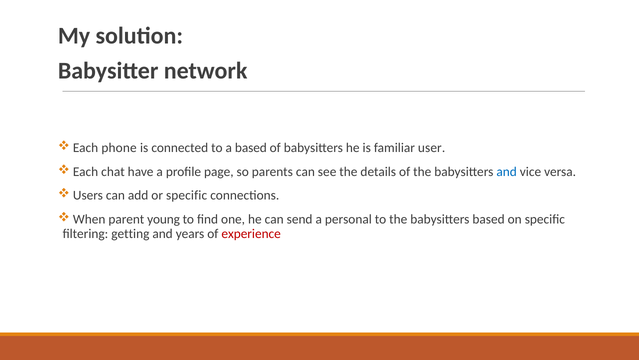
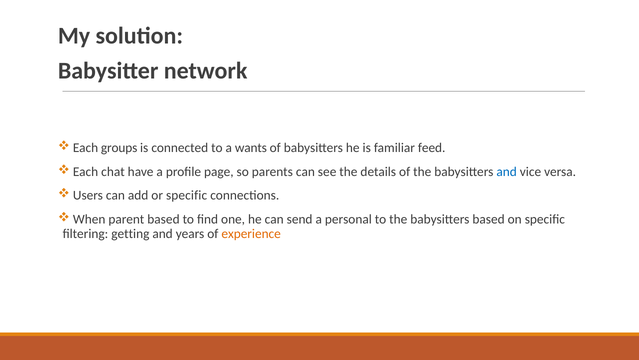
phone: phone -> groups
a based: based -> wants
user: user -> feed
parent young: young -> based
experience colour: red -> orange
